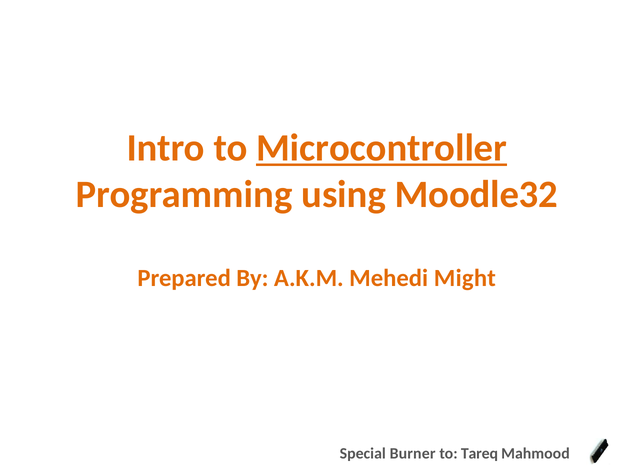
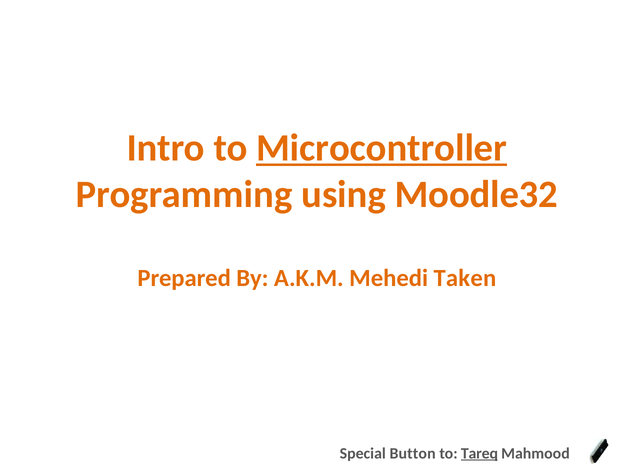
Might: Might -> Taken
Burner: Burner -> Button
Tareq underline: none -> present
